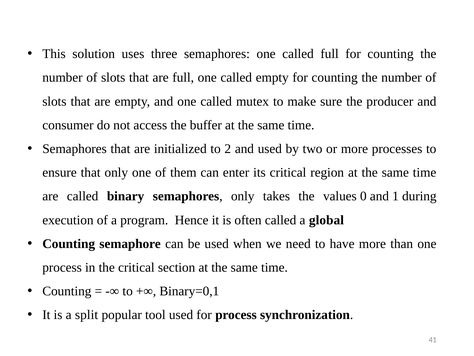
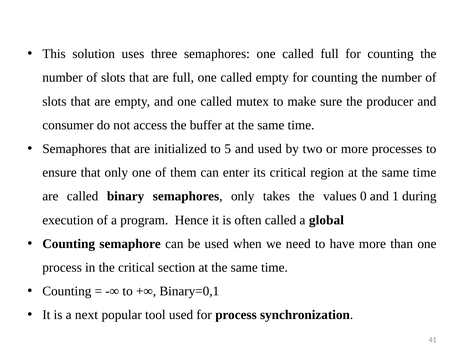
2: 2 -> 5
split: split -> next
